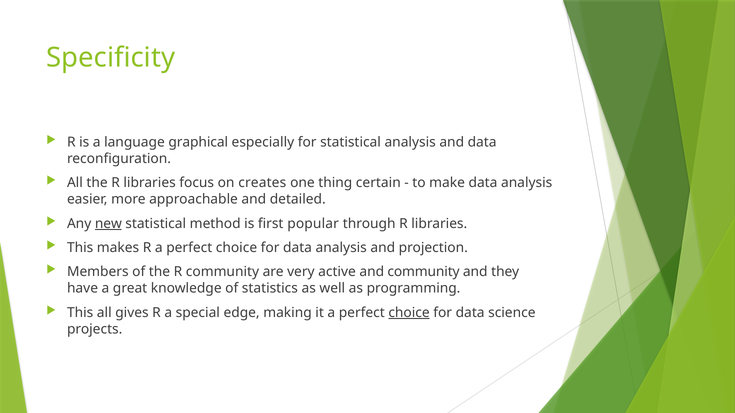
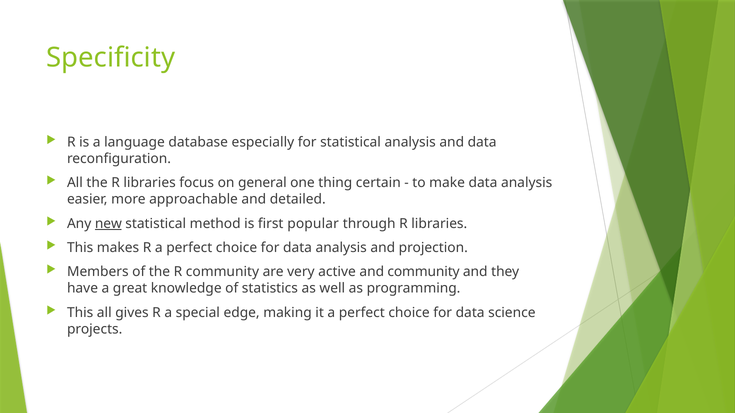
graphical: graphical -> database
creates: creates -> general
choice at (409, 313) underline: present -> none
